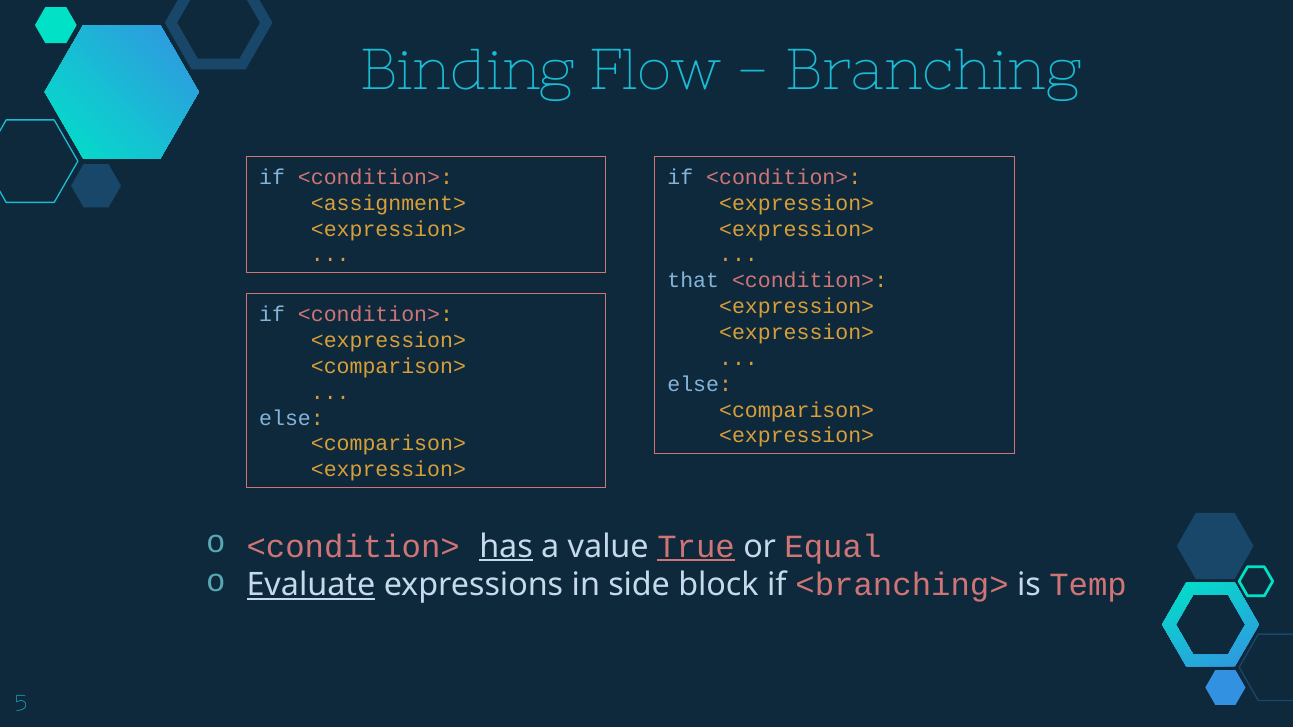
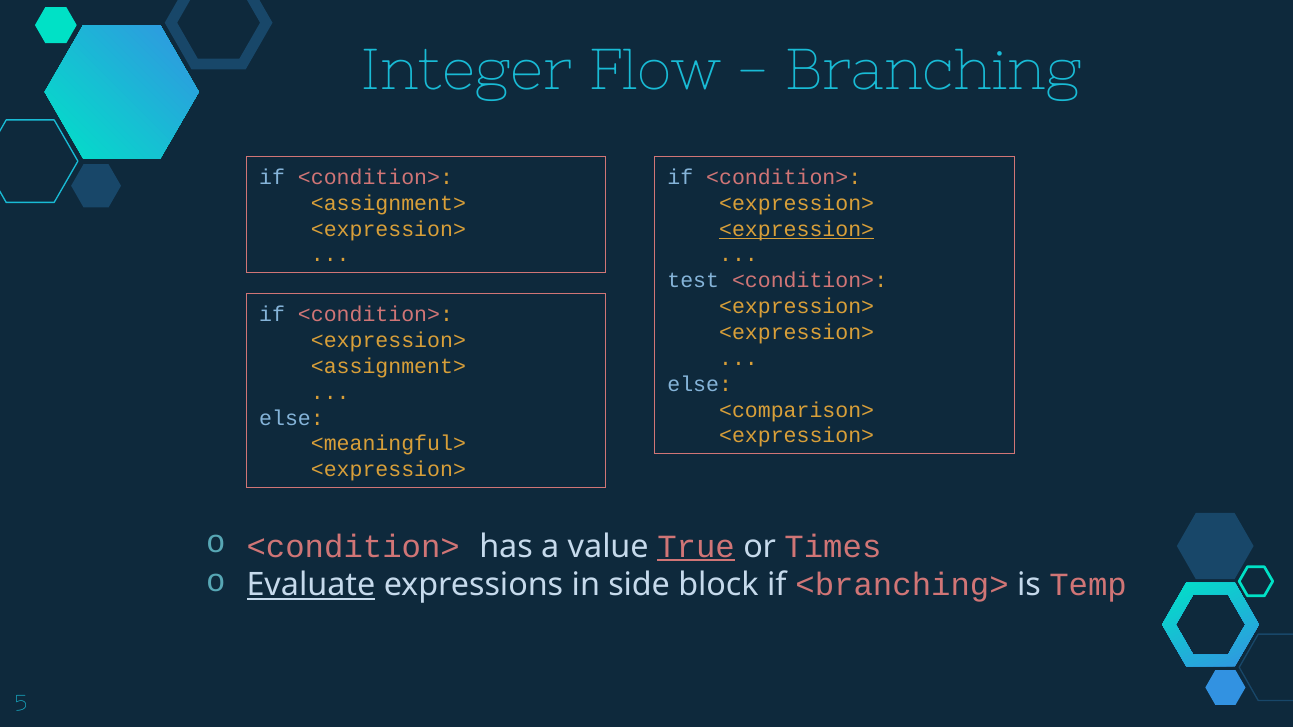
Binding: Binding -> Integer
<expression> at (797, 229) underline: none -> present
that: that -> test
<comparison> at (388, 366): <comparison> -> <assignment>
<comparison> at (388, 444): <comparison> -> <meaningful>
has underline: present -> none
Equal: Equal -> Times
